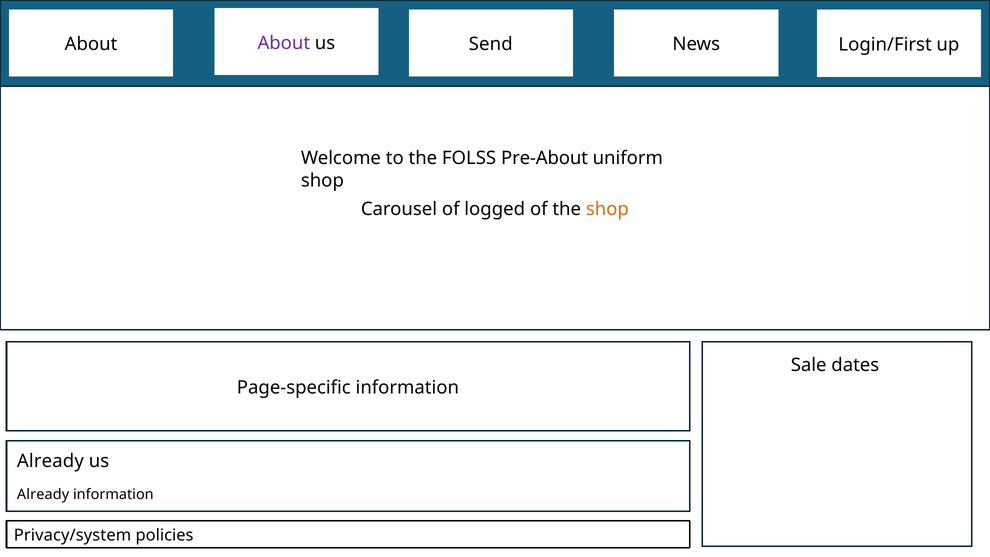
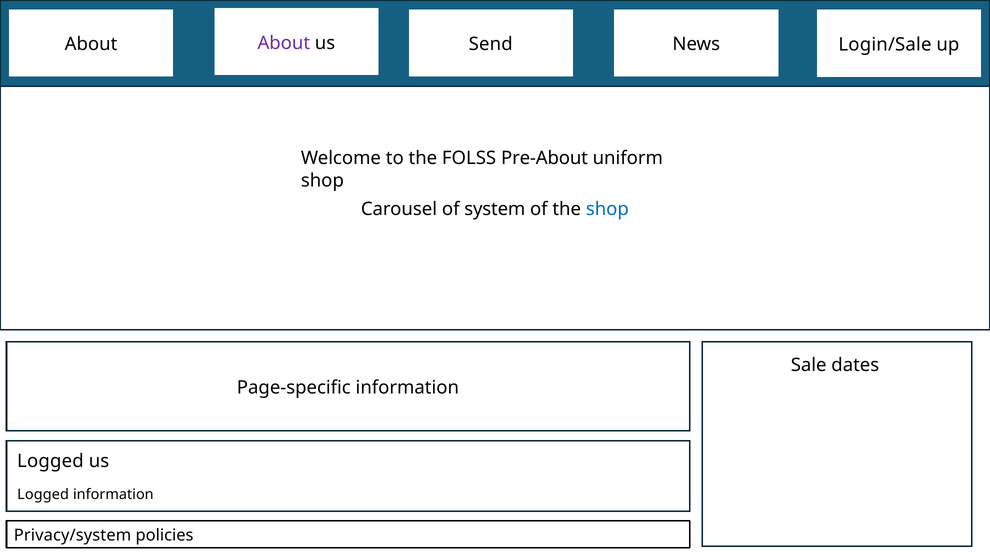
Login/First: Login/First -> Login/Sale
logged: logged -> system
shop at (607, 209) colour: orange -> blue
Already at (50, 461): Already -> Logged
Already at (43, 494): Already -> Logged
